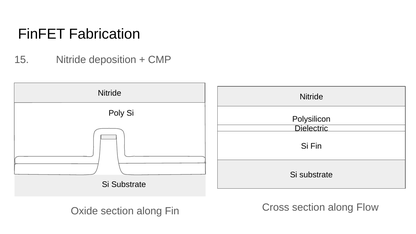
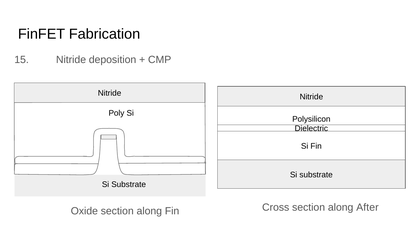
Flow: Flow -> After
